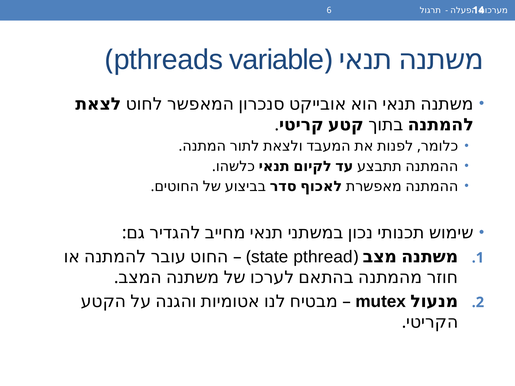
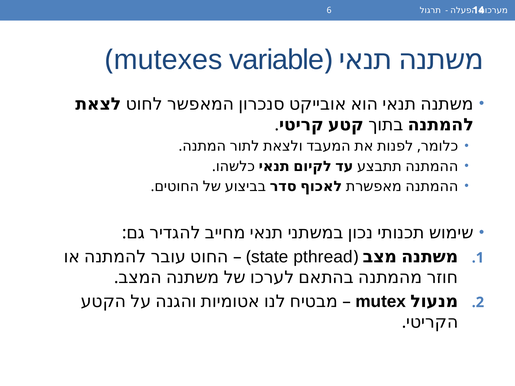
pthreads: pthreads -> mutexes
